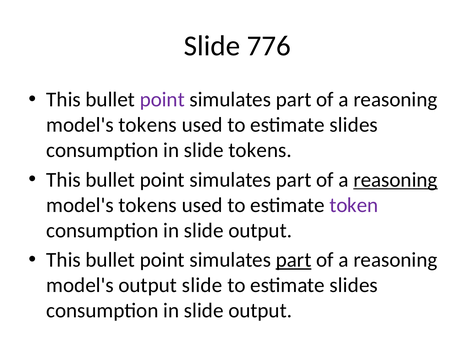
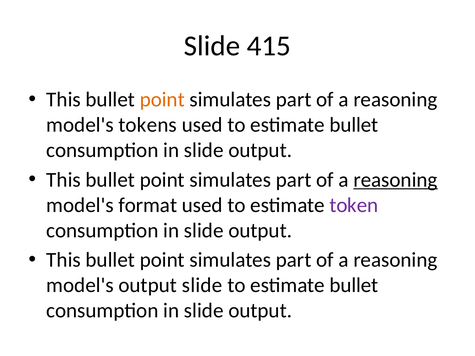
776: 776 -> 415
point at (162, 100) colour: purple -> orange
used to estimate slides: slides -> bullet
tokens at (260, 150): tokens -> output
tokens at (148, 205): tokens -> format
part at (294, 260) underline: present -> none
slides at (354, 285): slides -> bullet
